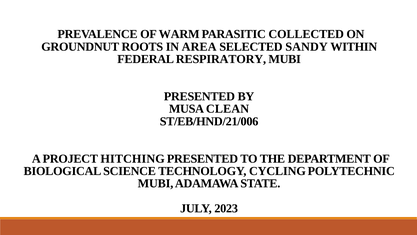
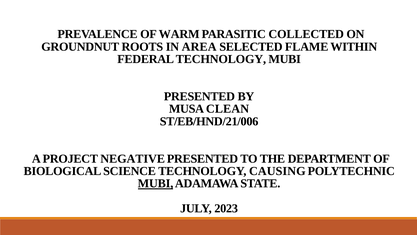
SANDY: SANDY -> FLAME
FEDERAL RESPIRATORY: RESPIRATORY -> TECHNOLOGY
HITCHING: HITCHING -> NEGATIVE
CYCLING: CYCLING -> CAUSING
MUBI at (156, 183) underline: none -> present
